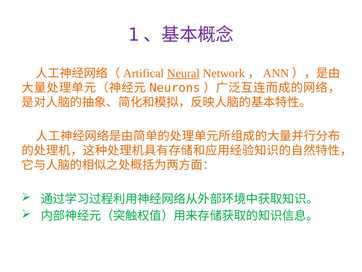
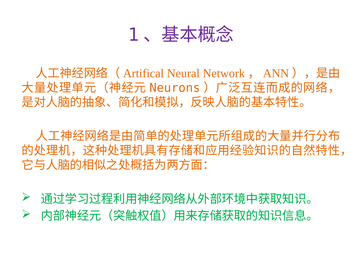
Neural underline: present -> none
